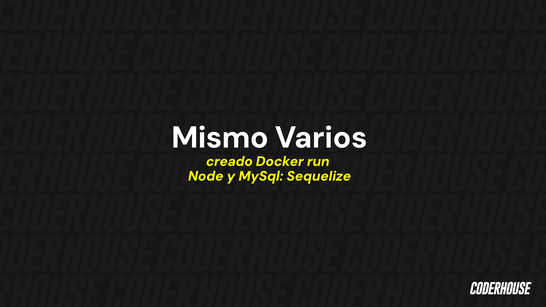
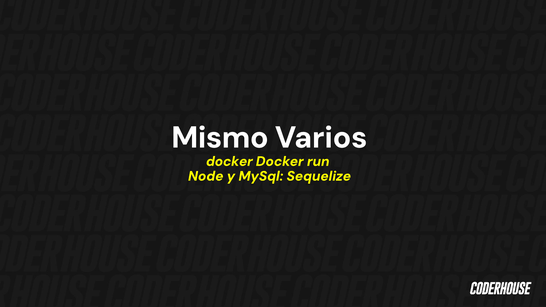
creado at (229, 161): creado -> docker
